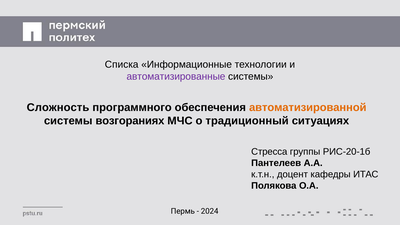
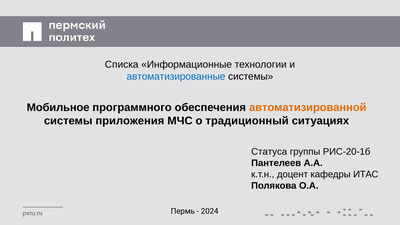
автоматизированные colour: purple -> blue
Сложность: Сложность -> Мобильное
возгораниях: возгораниях -> приложения
Стресса: Стресса -> Статуса
